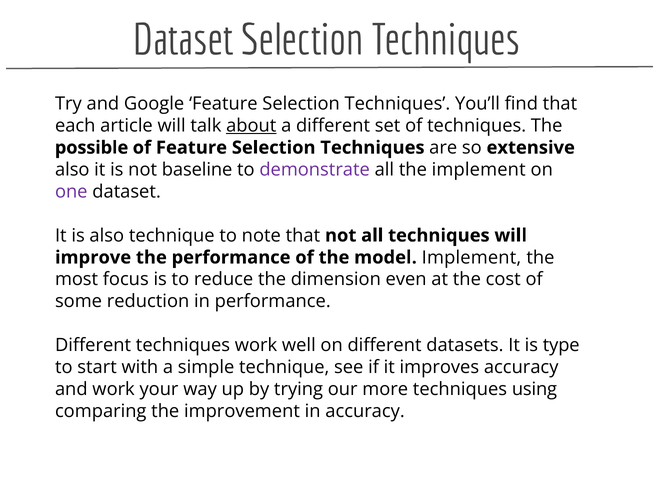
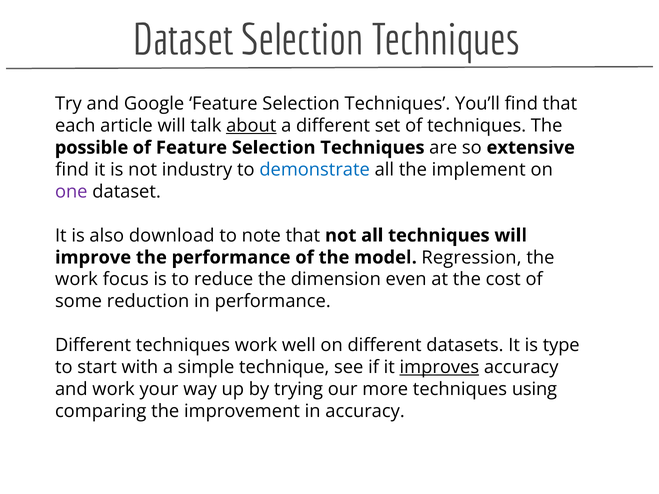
also at (72, 170): also -> find
baseline: baseline -> industry
demonstrate colour: purple -> blue
also technique: technique -> download
model Implement: Implement -> Regression
most at (77, 280): most -> work
improves underline: none -> present
